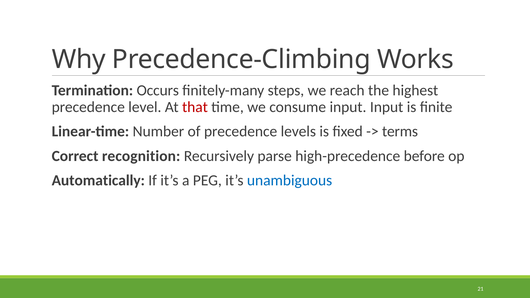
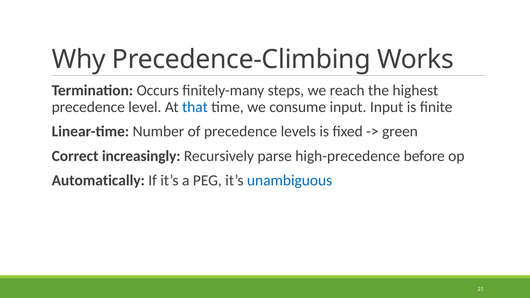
that colour: red -> blue
terms: terms -> green
recognition: recognition -> increasingly
